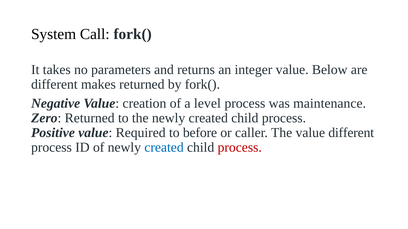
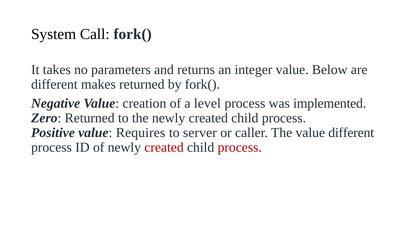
maintenance: maintenance -> implemented
Required: Required -> Requires
before: before -> server
created at (164, 148) colour: blue -> red
